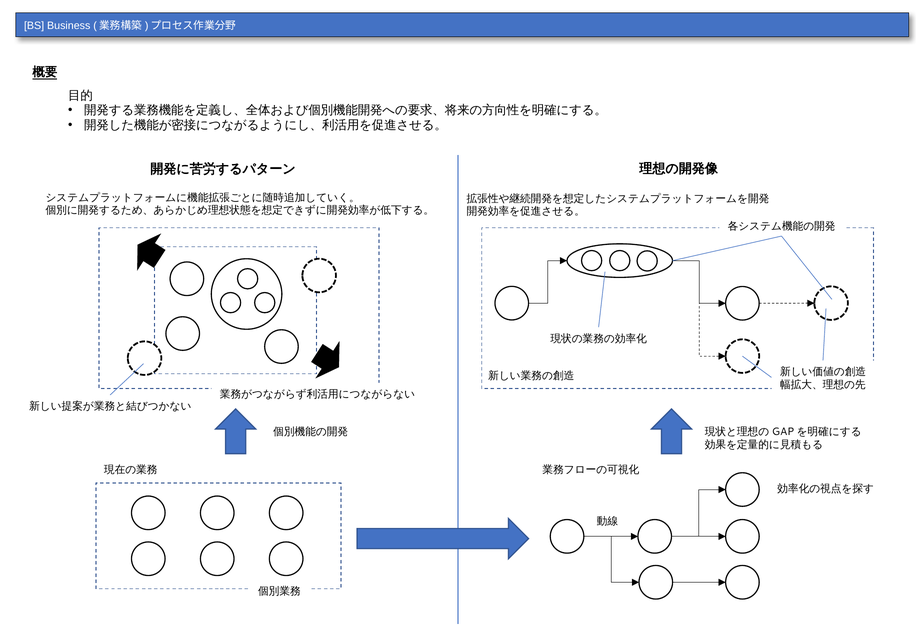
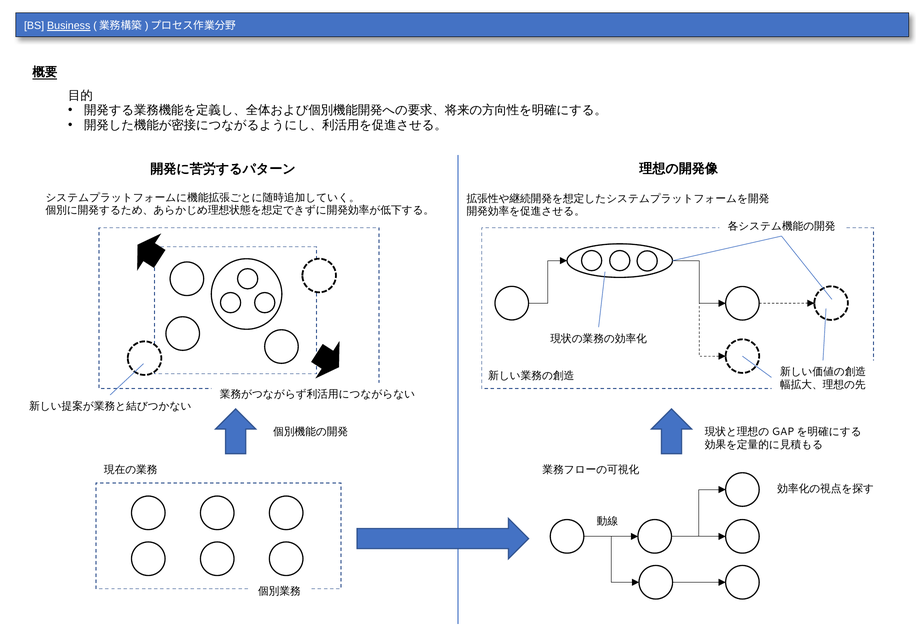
Business underline: none -> present
